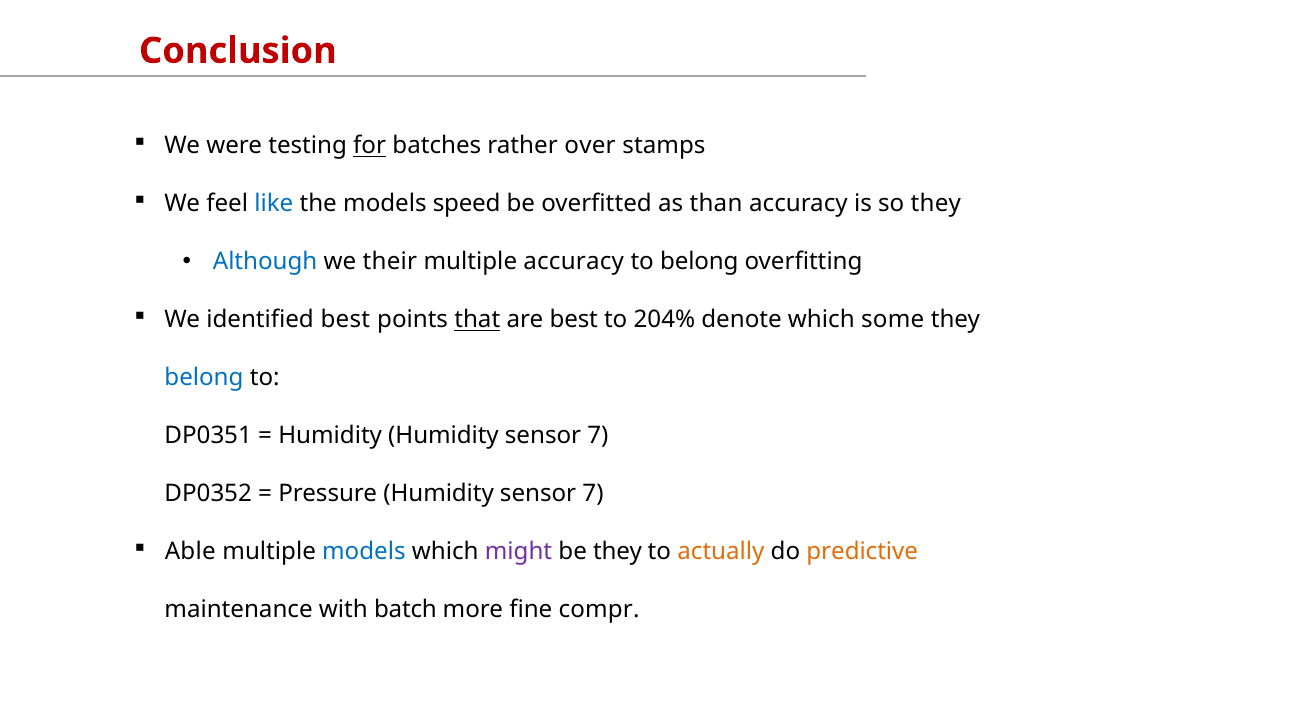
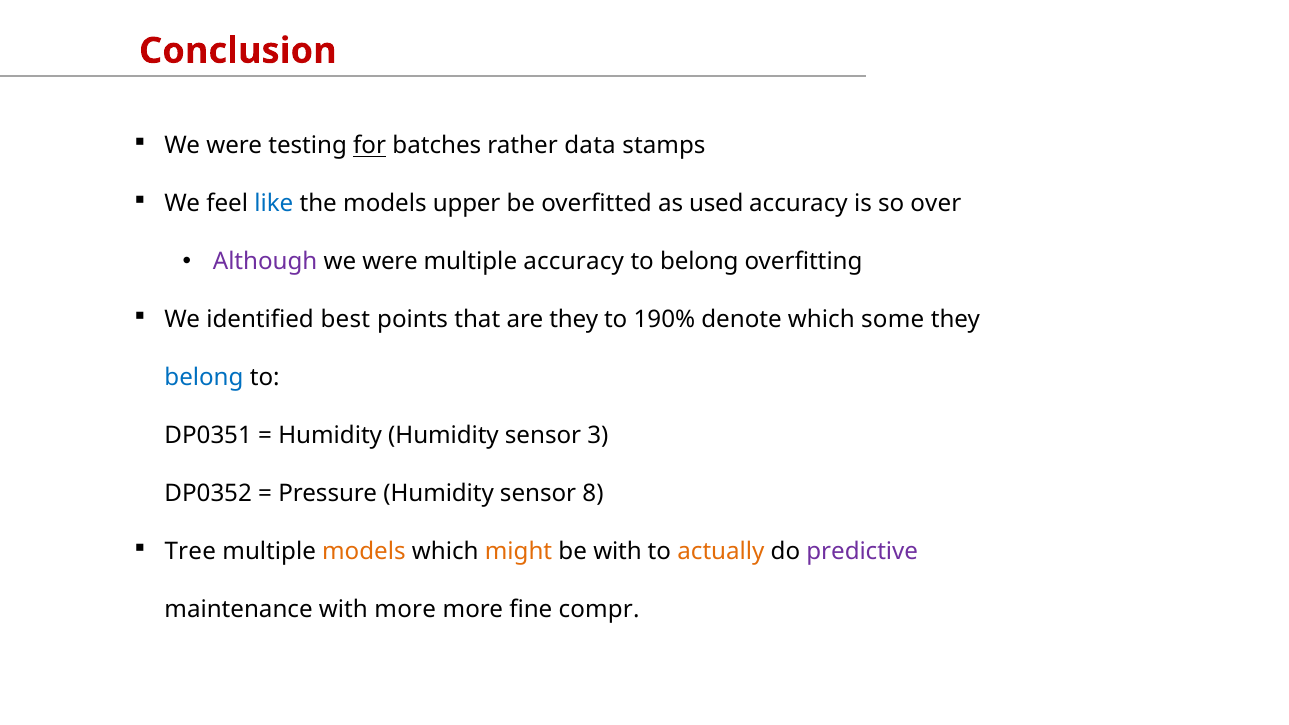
over: over -> data
speed: speed -> upper
than: than -> used
so they: they -> over
Although colour: blue -> purple
their at (390, 262): their -> were
that underline: present -> none
are best: best -> they
204%: 204% -> 190%
7 at (598, 436): 7 -> 3
7 at (593, 494): 7 -> 8
Able: Able -> Tree
models at (364, 552) colour: blue -> orange
might colour: purple -> orange
be they: they -> with
predictive colour: orange -> purple
with batch: batch -> more
